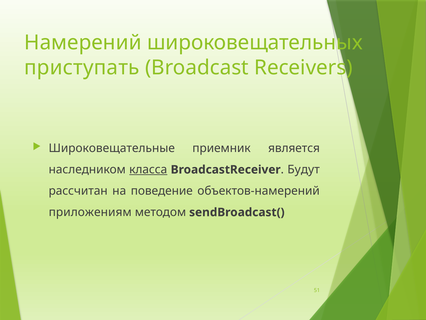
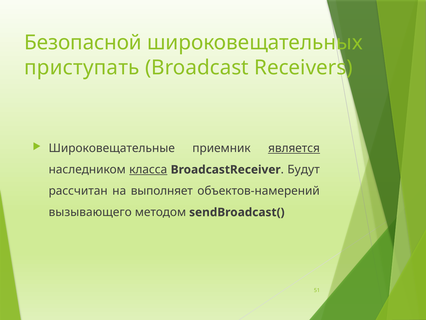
Намерений: Намерений -> Безопасной
является underline: none -> present
поведение: поведение -> выполняет
приложениям: приложениям -> вызывающего
